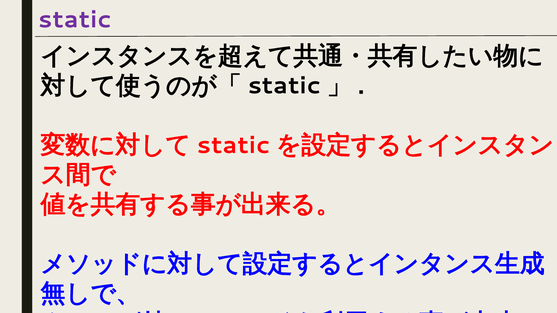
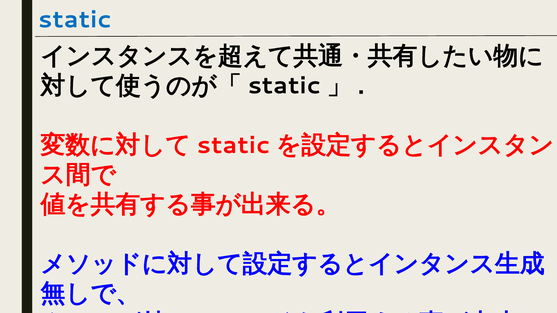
static colour: purple -> blue
